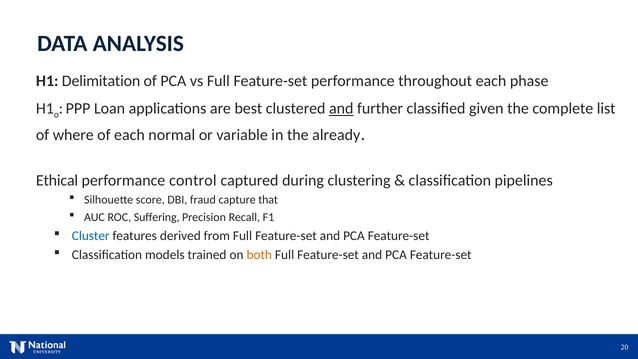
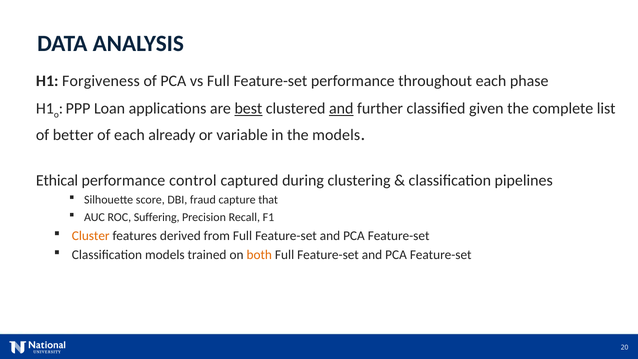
Delimitation: Delimitation -> Forgiveness
best underline: none -> present
where: where -> better
normal: normal -> already
the already: already -> models
Cluster colour: blue -> orange
